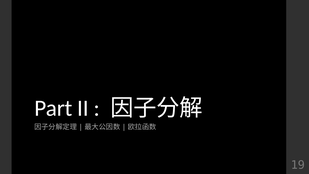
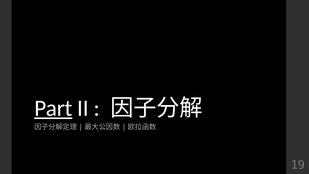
Part underline: none -> present
